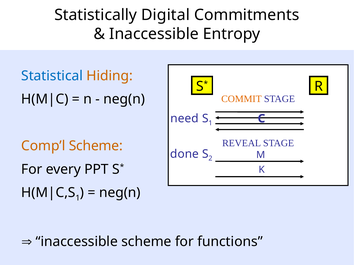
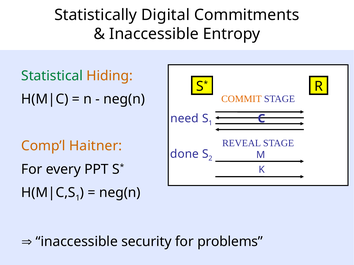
Statistical colour: blue -> green
Comp’l Scheme: Scheme -> Haitner
inaccessible scheme: scheme -> security
functions: functions -> problems
